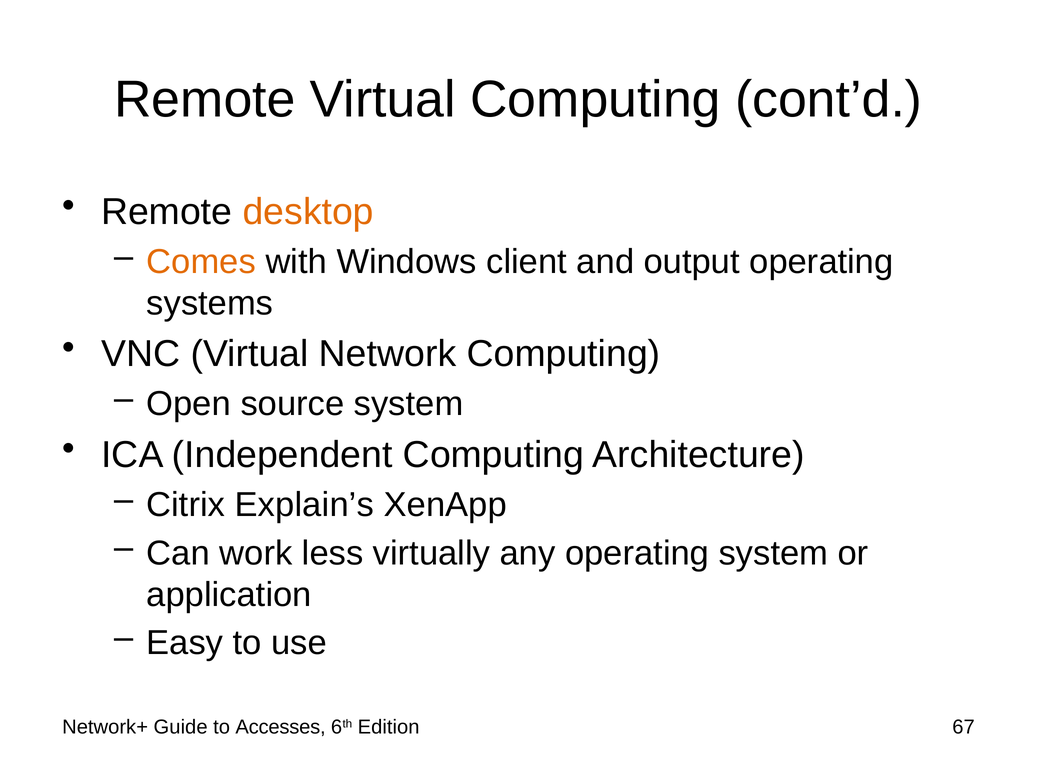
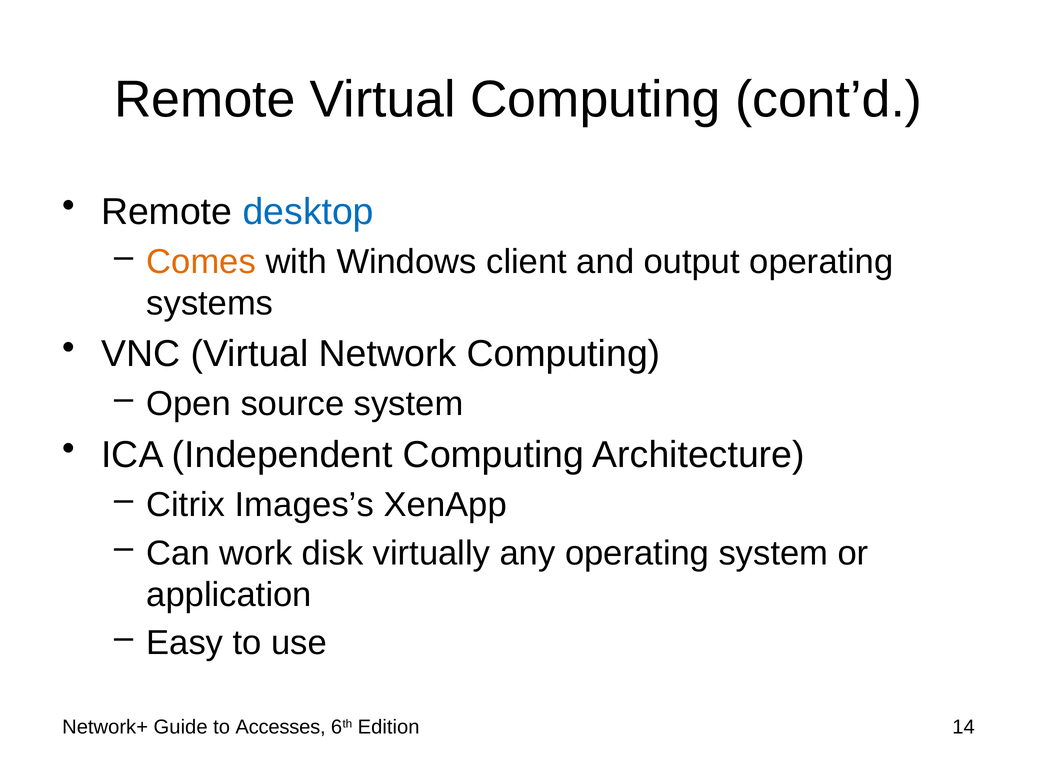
desktop colour: orange -> blue
Explain’s: Explain’s -> Images’s
less: less -> disk
67: 67 -> 14
